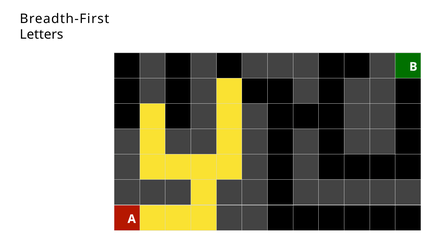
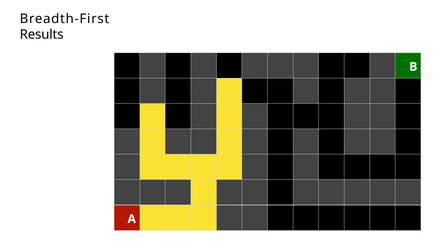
Letters: Letters -> Results
